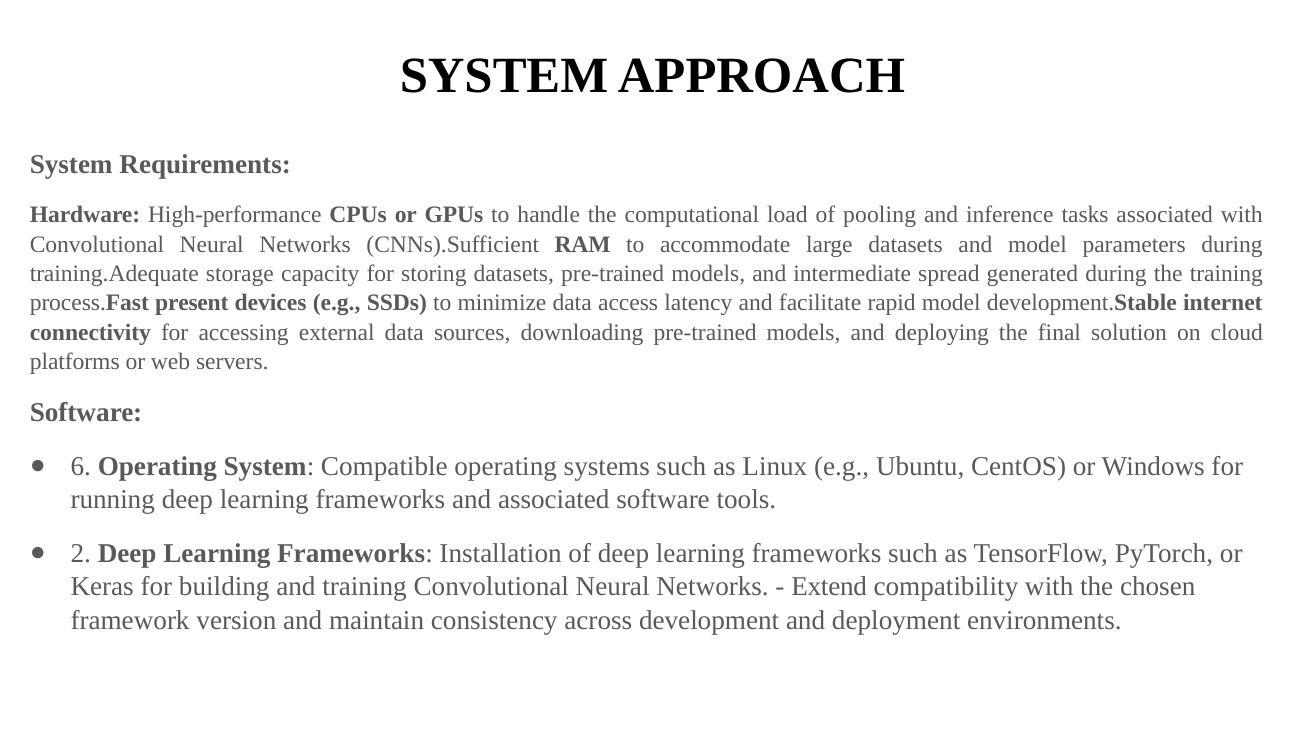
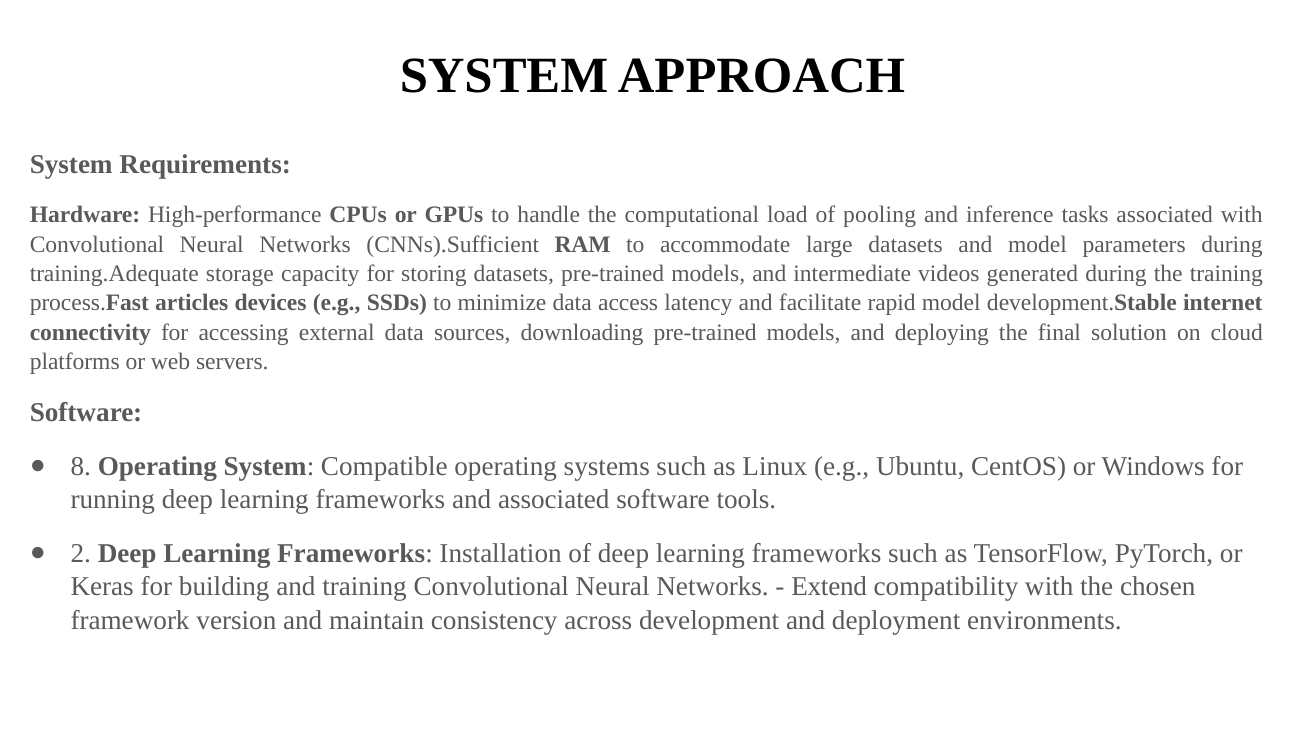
spread: spread -> videos
present: present -> articles
6: 6 -> 8
